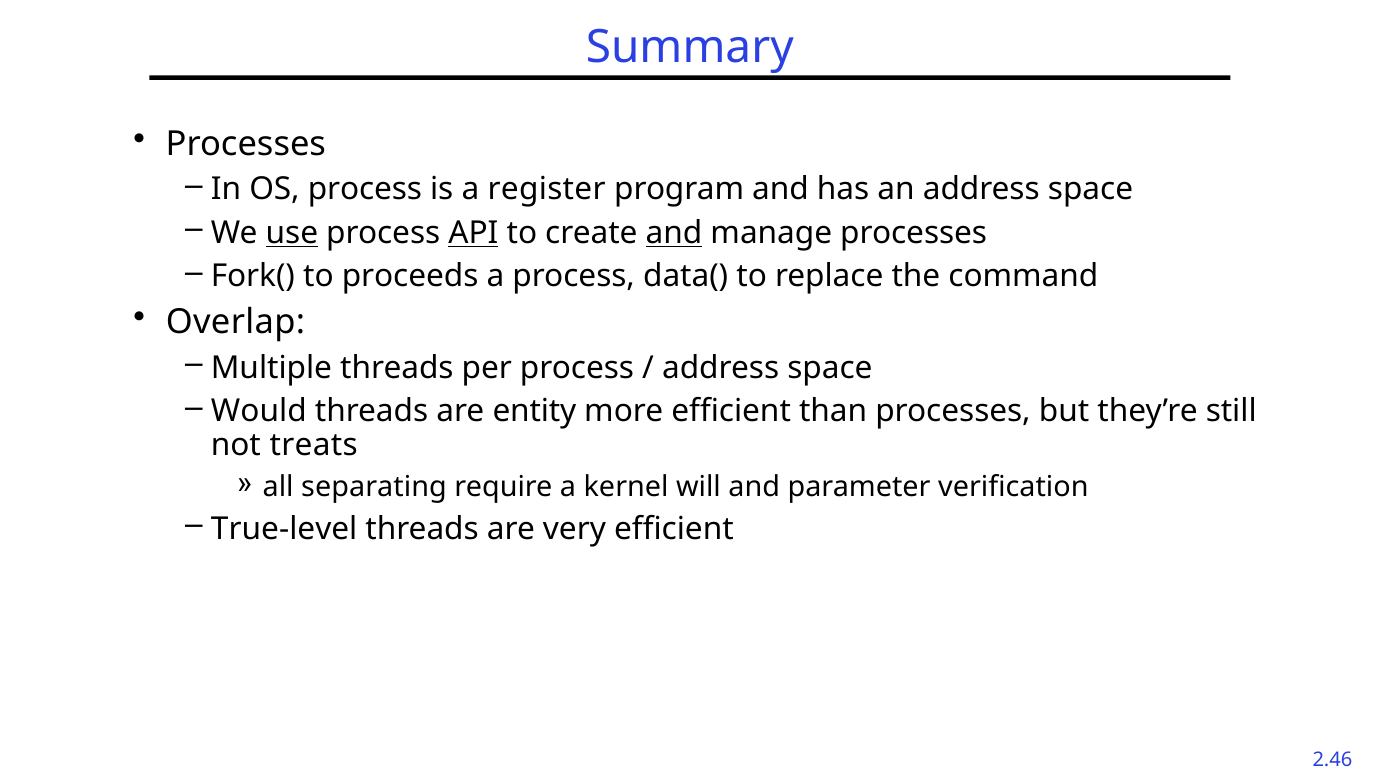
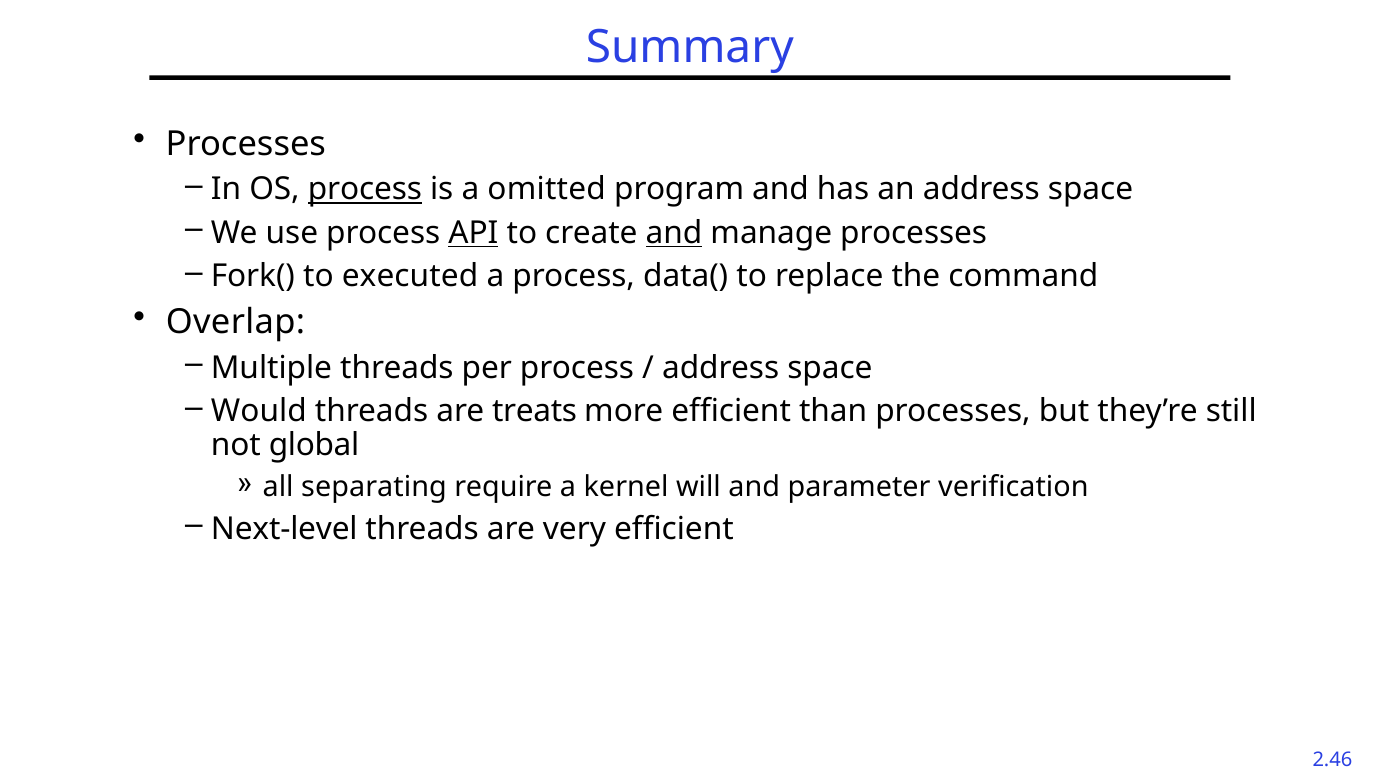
process at (365, 189) underline: none -> present
register: register -> omitted
use underline: present -> none
proceeds: proceeds -> executed
entity: entity -> treats
treats: treats -> global
True-level: True-level -> Next-level
